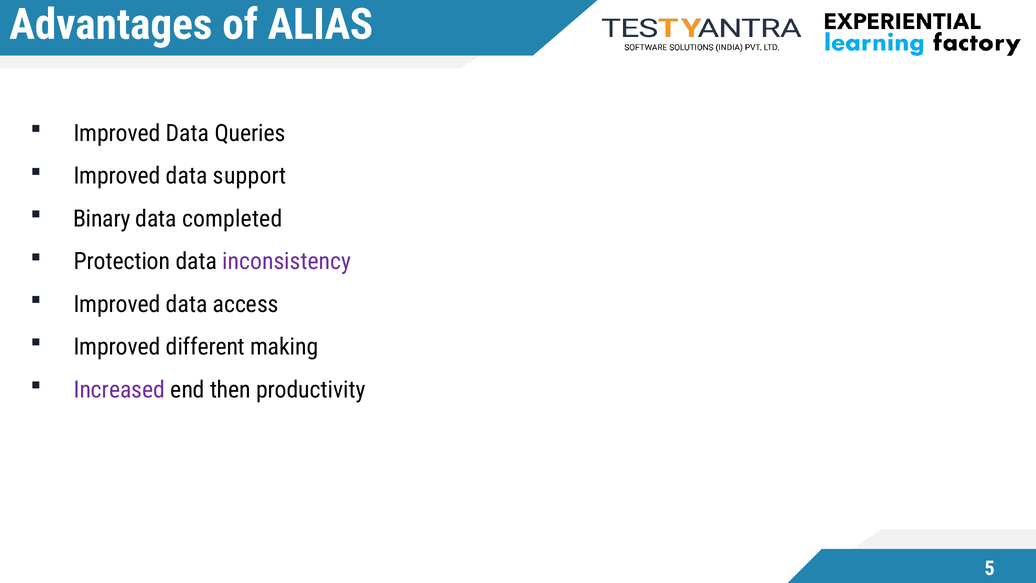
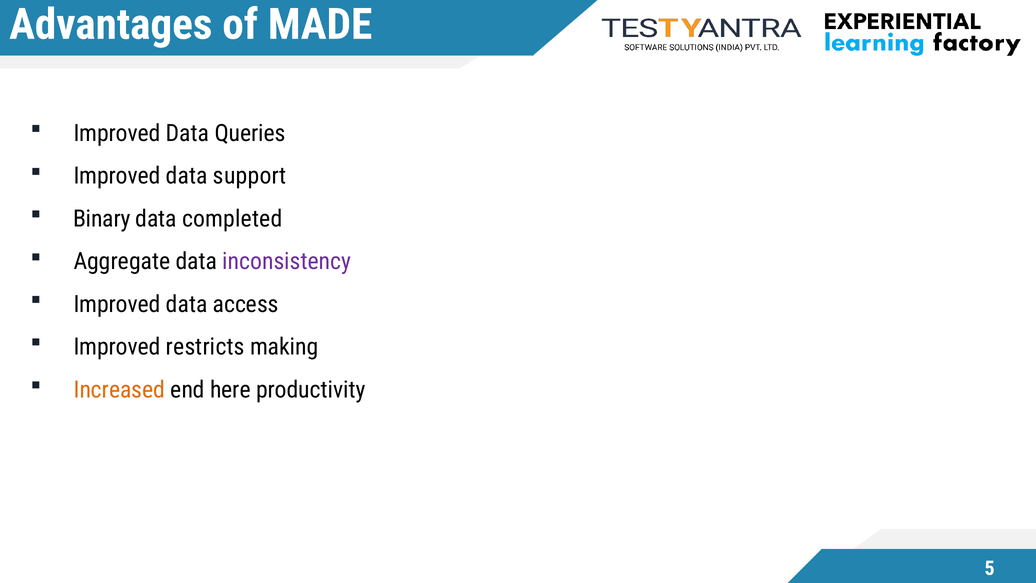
ALIAS: ALIAS -> MADE
Protection: Protection -> Aggregate
different: different -> restricts
Increased colour: purple -> orange
then: then -> here
